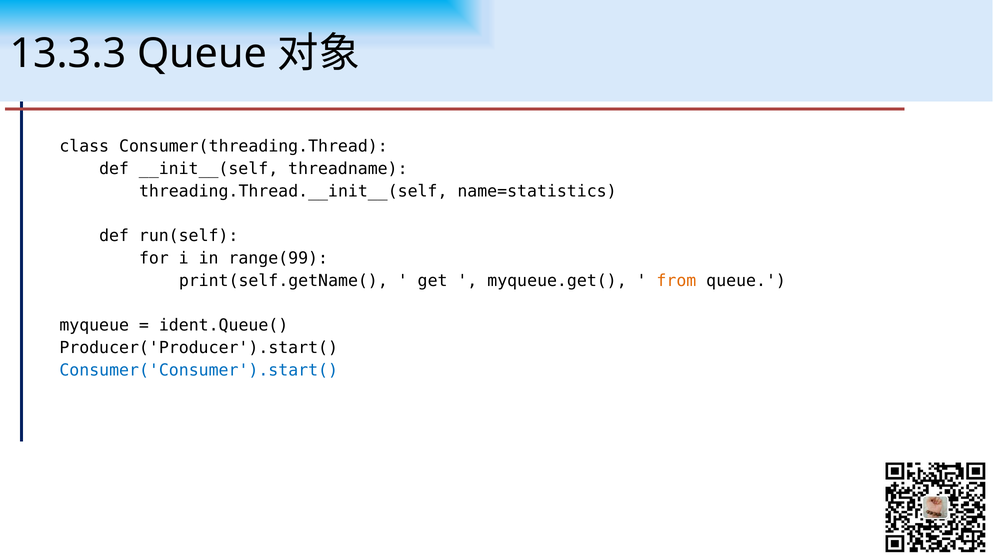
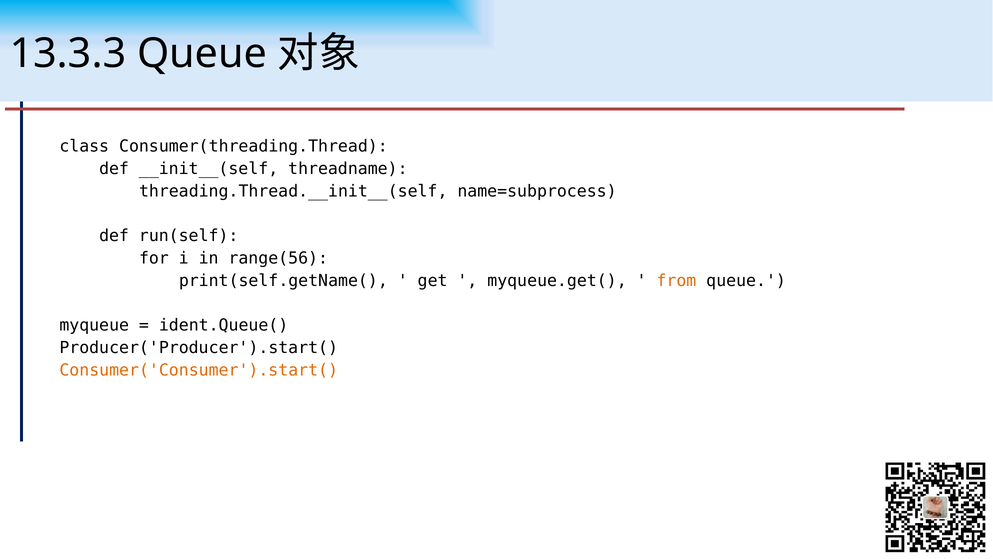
name=statistics: name=statistics -> name=subprocess
range(99: range(99 -> range(56
Consumer('Consumer').start( colour: blue -> orange
